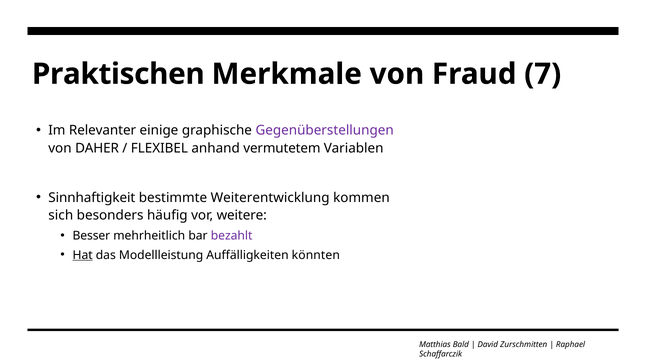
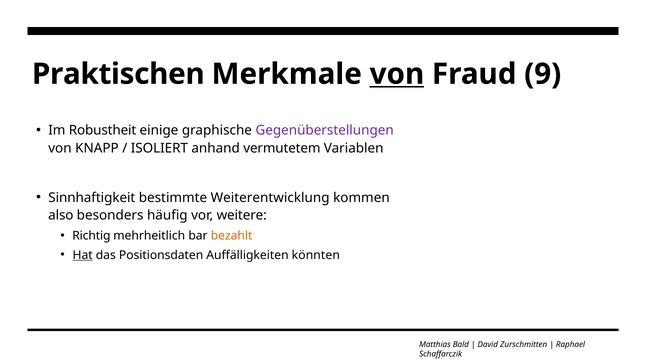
von at (397, 74) underline: none -> present
7: 7 -> 9
Relevanter: Relevanter -> Robustheit
DAHER: DAHER -> KNAPP
FLEXIBEL: FLEXIBEL -> ISOLIERT
sich: sich -> also
Besser: Besser -> Richtig
bezahlt colour: purple -> orange
Modellleistung: Modellleistung -> Positionsdaten
